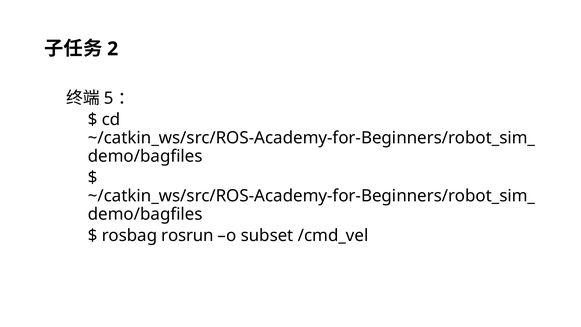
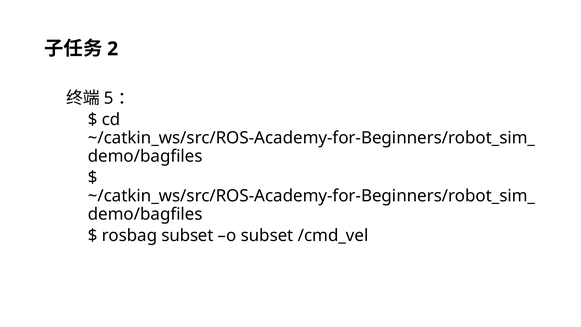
rosbag rosrun: rosrun -> subset
